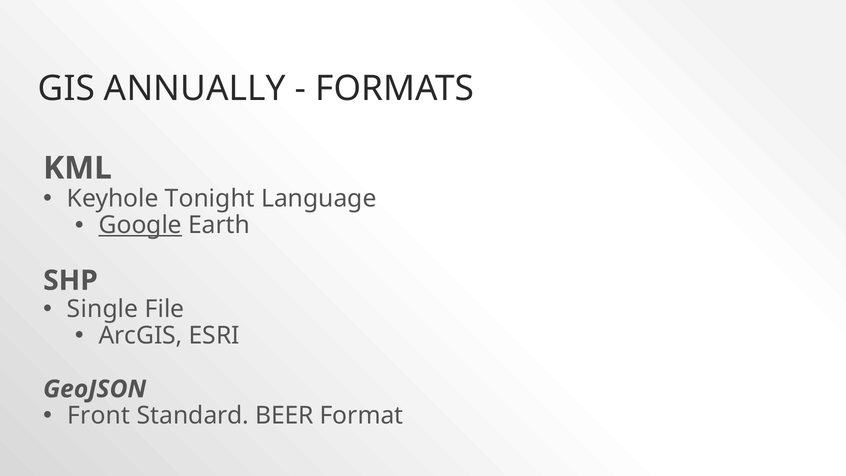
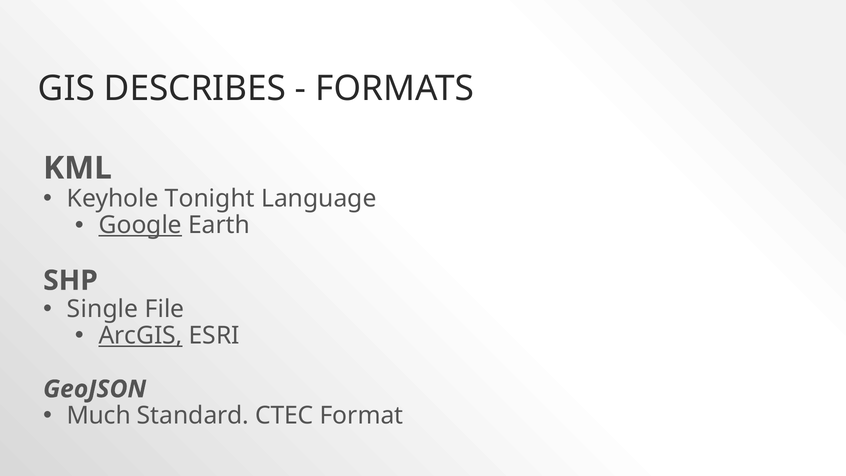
ANNUALLY: ANNUALLY -> DESCRIBES
ArcGIS underline: none -> present
Front: Front -> Much
BEER: BEER -> CTEC
